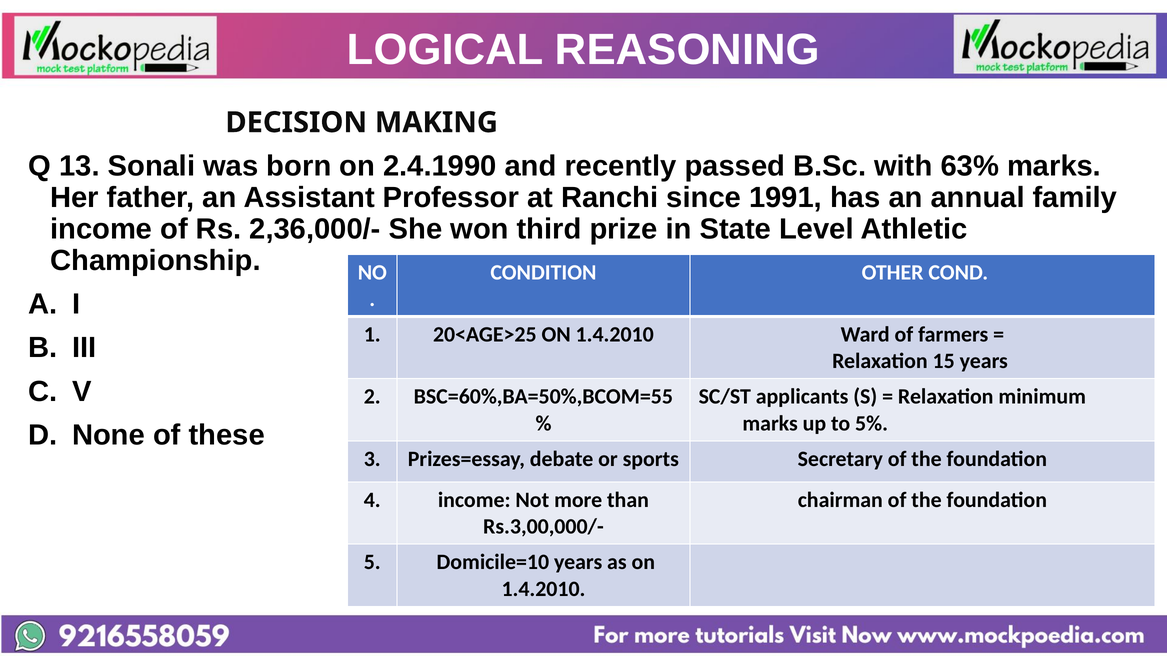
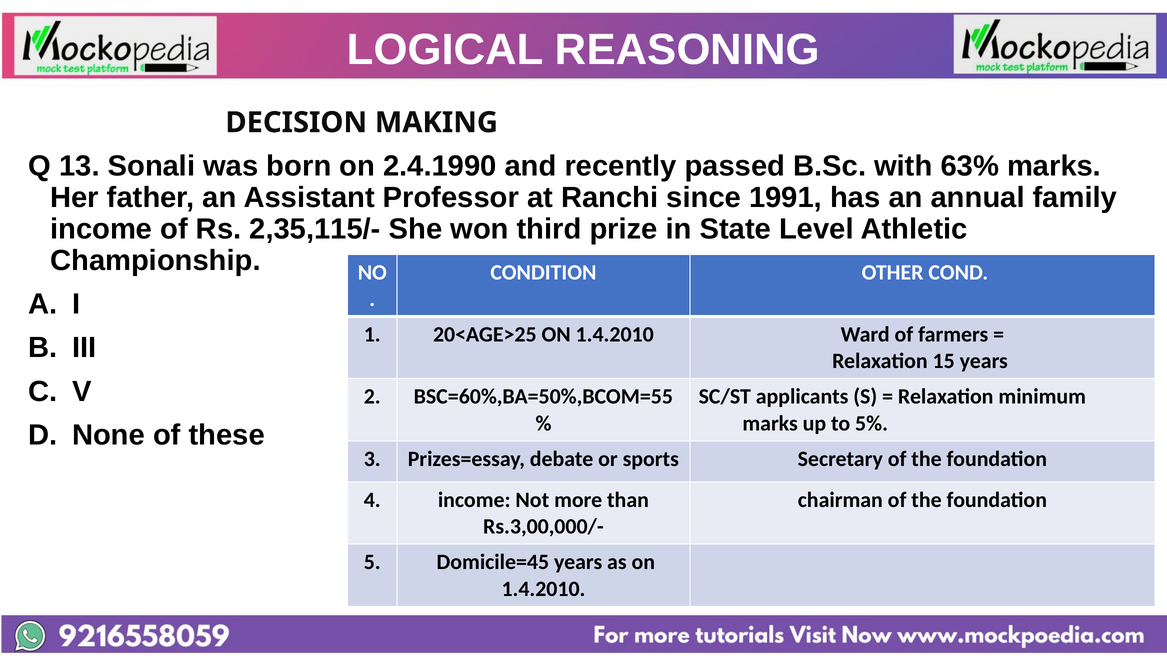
2,36,000/-: 2,36,000/- -> 2,35,115/-
Domicile=10: Domicile=10 -> Domicile=45
